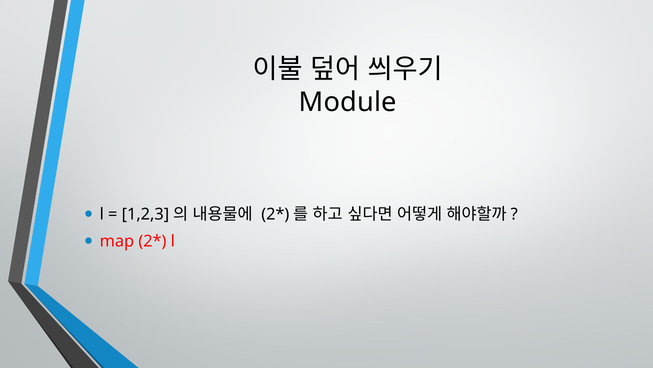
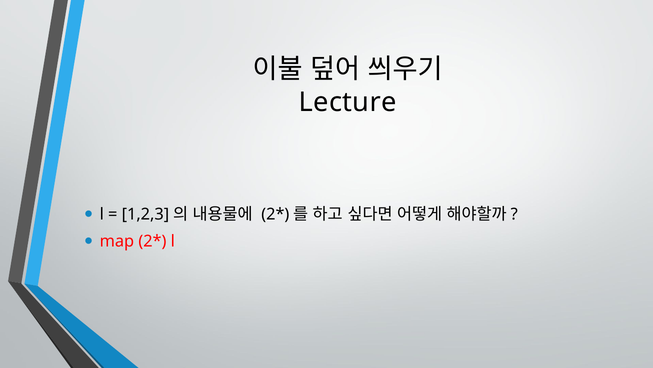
Module: Module -> Lecture
